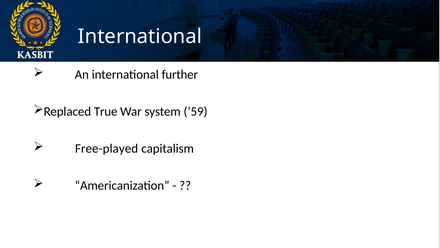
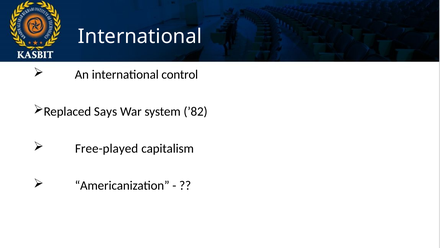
further: further -> control
True: True -> Says
’59: ’59 -> ’82
